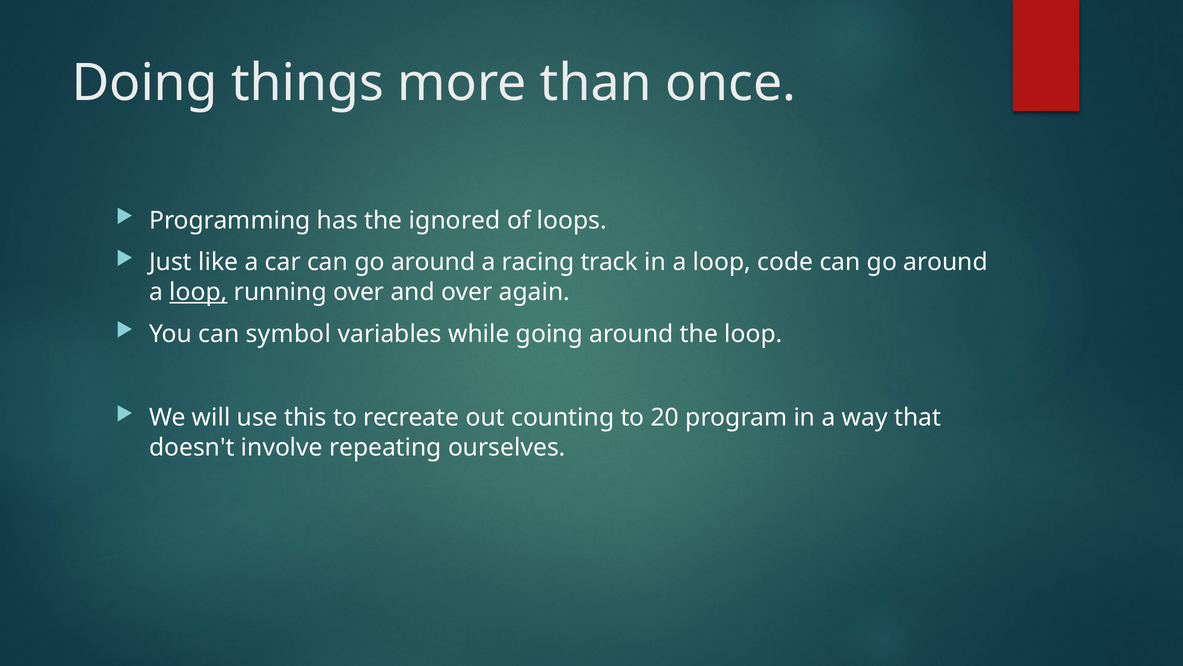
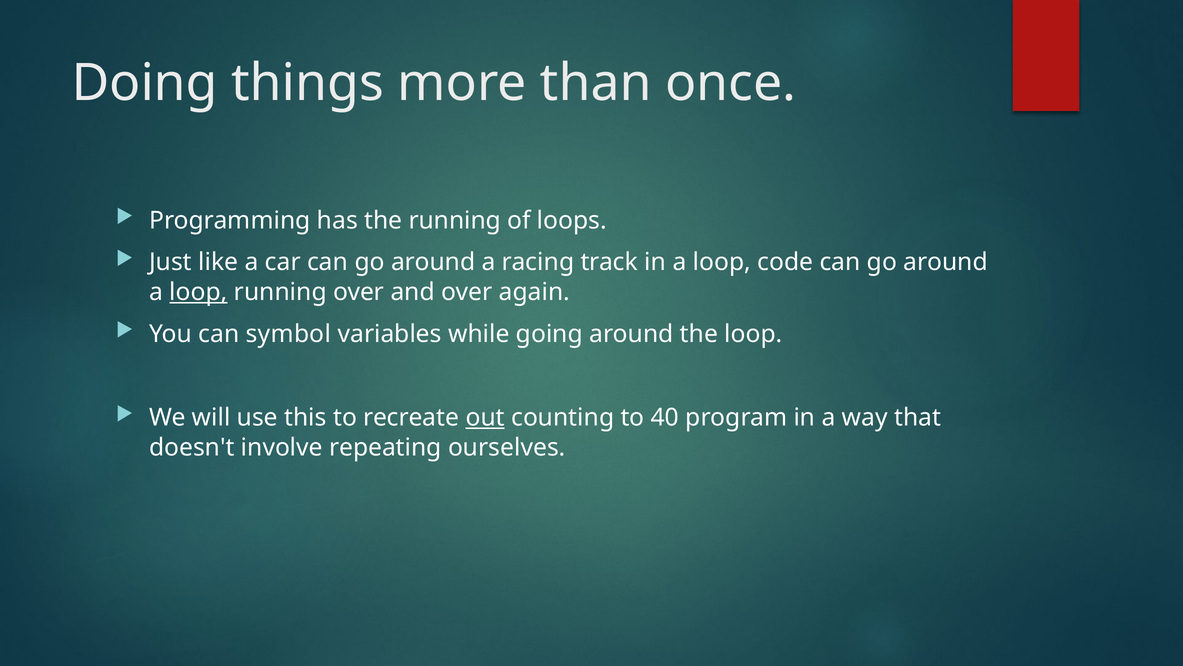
the ignored: ignored -> running
out underline: none -> present
20: 20 -> 40
